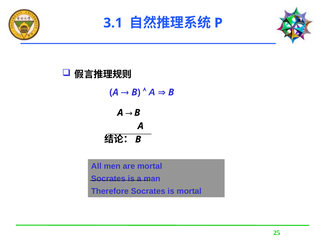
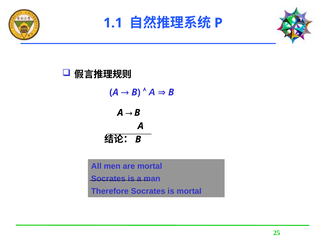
3.1: 3.1 -> 1.1
